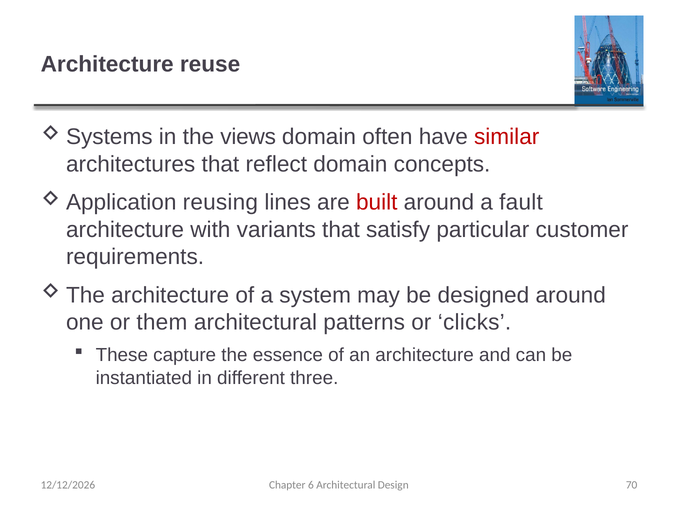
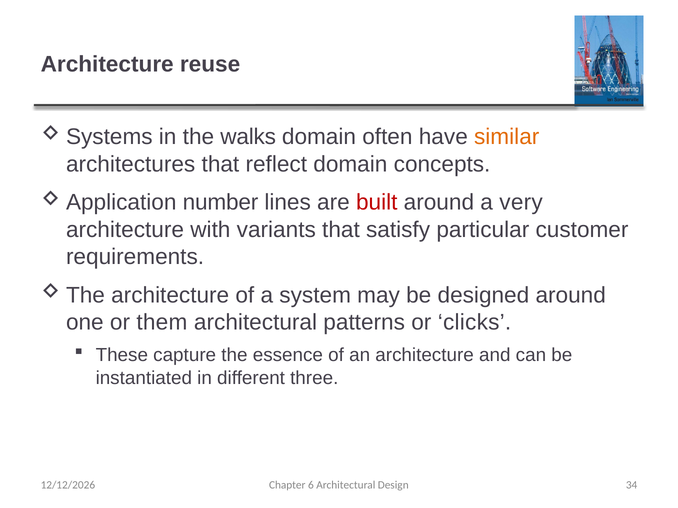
views: views -> walks
similar colour: red -> orange
reusing: reusing -> number
fault: fault -> very
70: 70 -> 34
